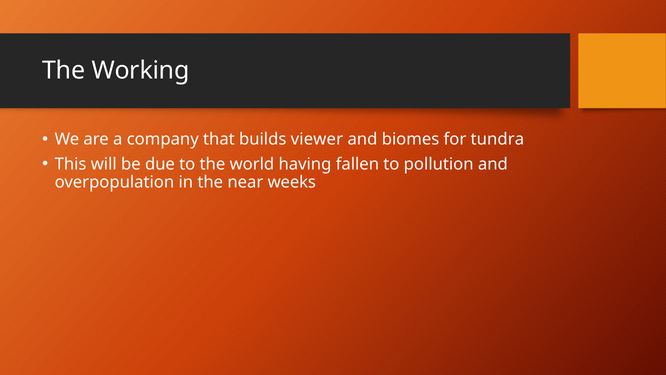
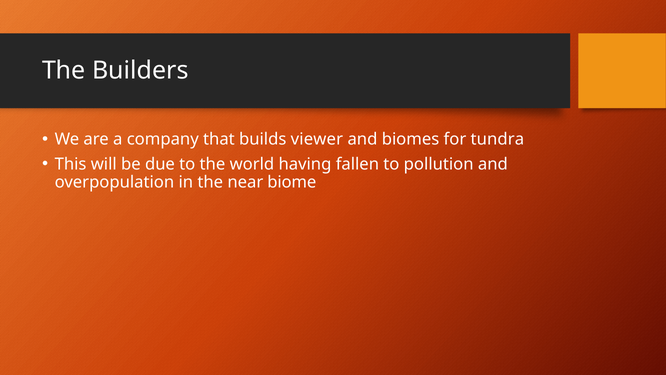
Working: Working -> Builders
weeks: weeks -> biome
